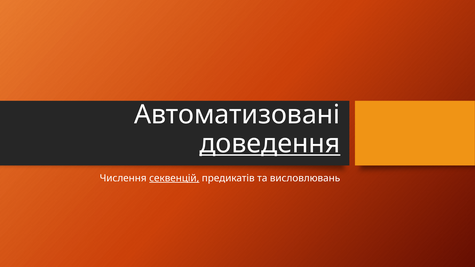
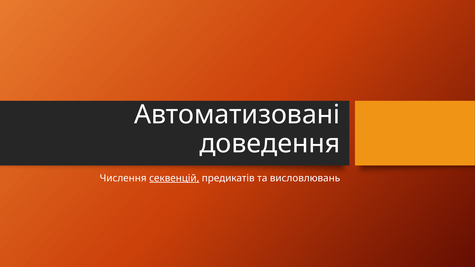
доведення underline: present -> none
